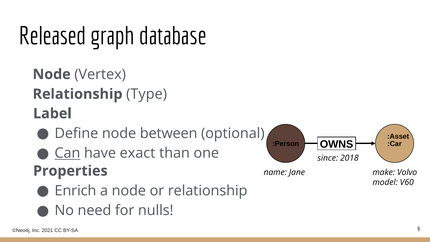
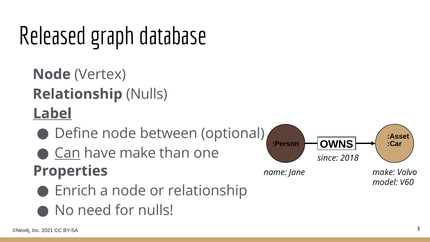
Relationship Type: Type -> Nulls
Label underline: none -> present
have exact: exact -> make
